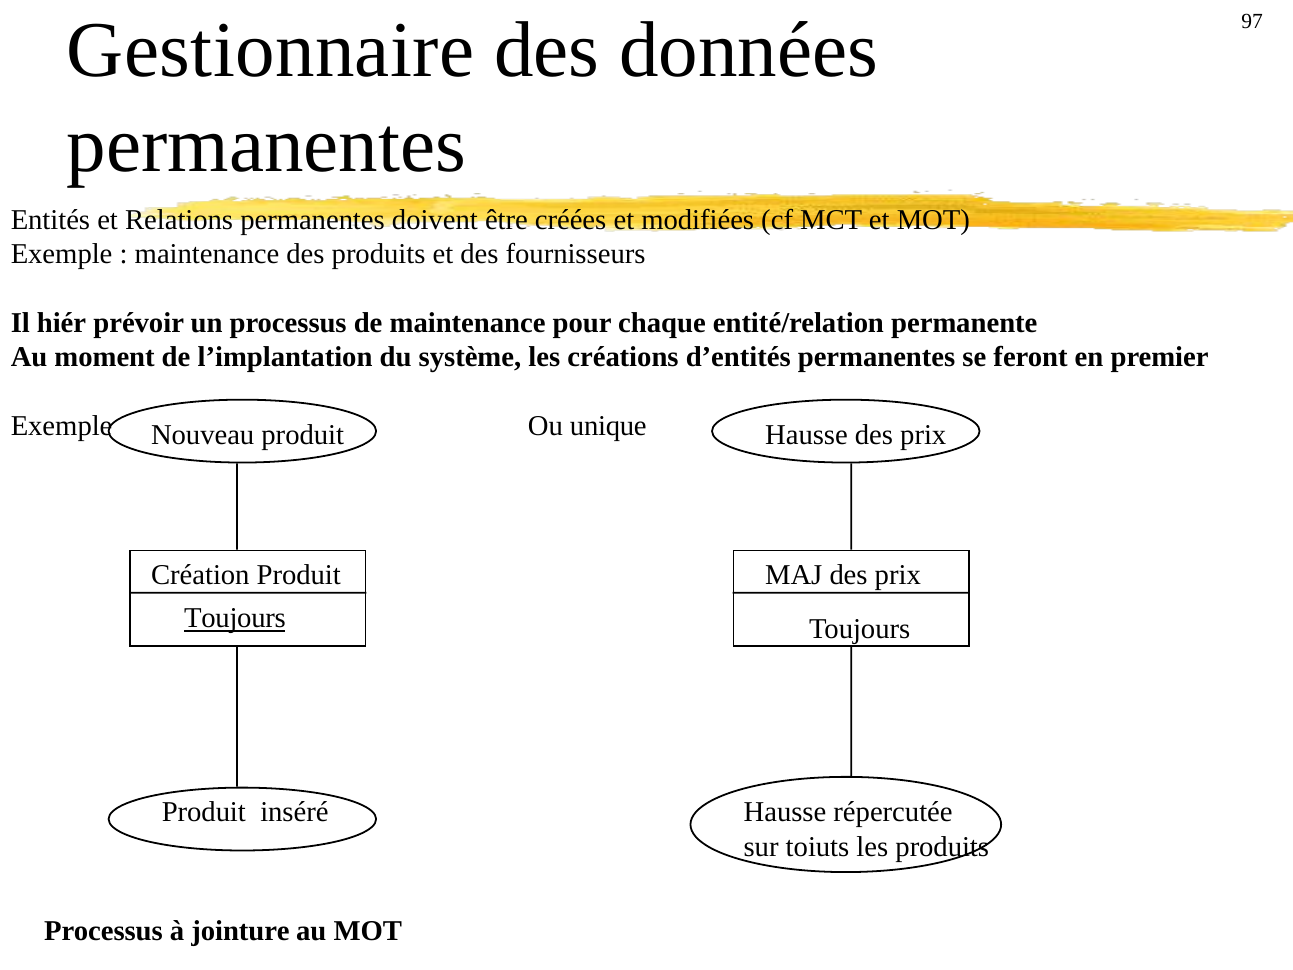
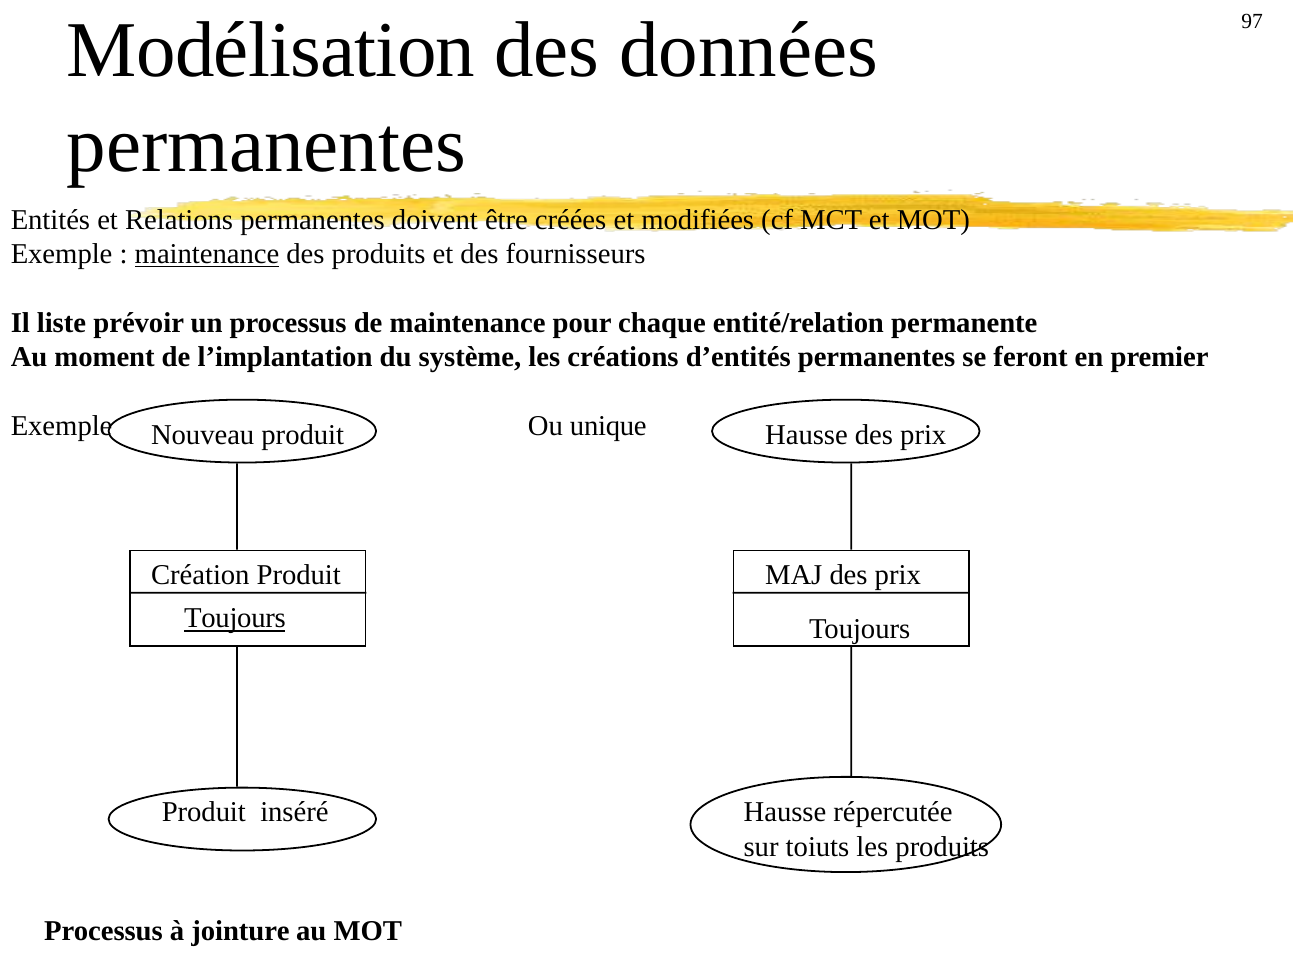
Gestionnaire: Gestionnaire -> Modélisation
maintenance at (207, 254) underline: none -> present
hiér: hiér -> liste
